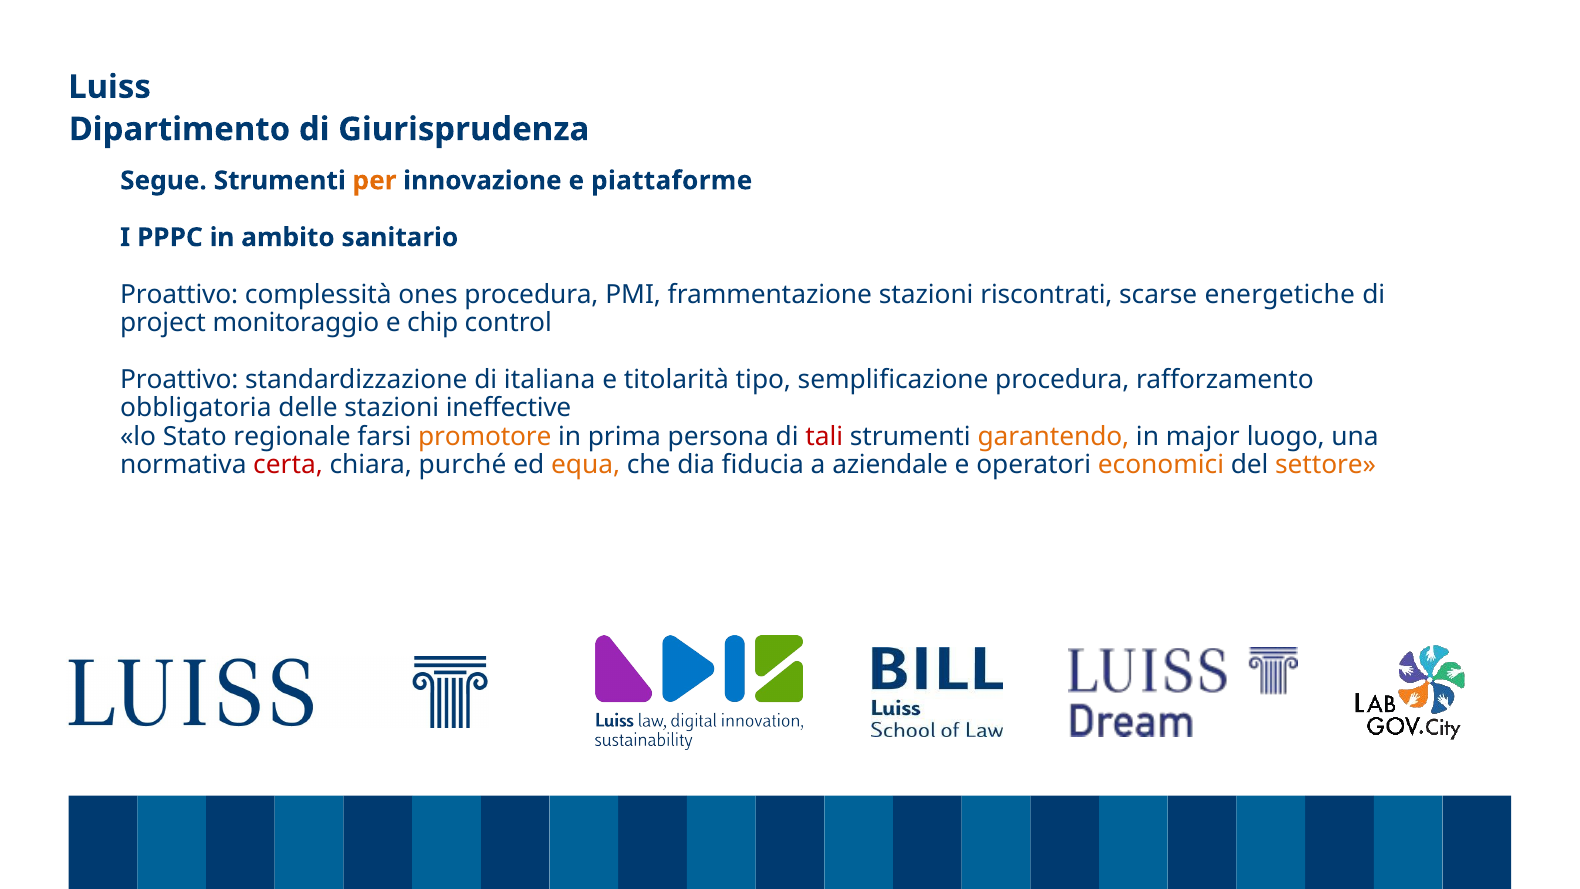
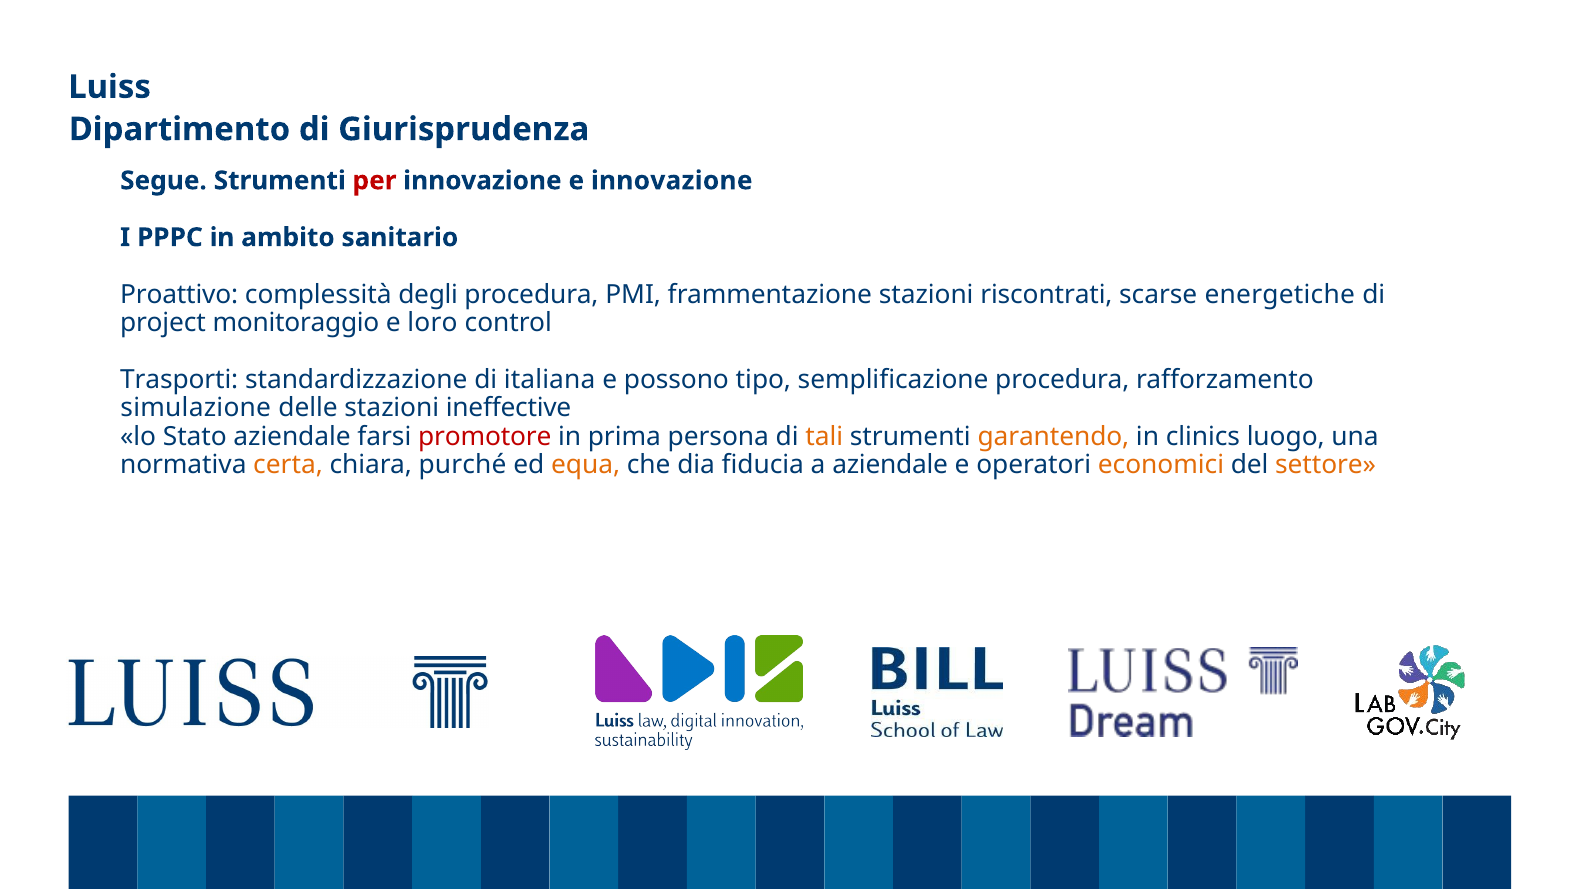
per colour: orange -> red
e piattaforme: piattaforme -> innovazione
ones: ones -> degli
chip: chip -> loro
Proattivo at (179, 379): Proattivo -> Trasporti
titolarità: titolarità -> possono
obbligatoria: obbligatoria -> simulazione
Stato regionale: regionale -> aziendale
promotore colour: orange -> red
tali colour: red -> orange
major: major -> clinics
certa colour: red -> orange
